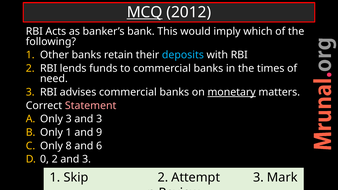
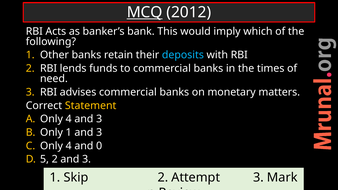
monetary underline: present -> none
Statement colour: pink -> yellow
3 at (69, 119): 3 -> 4
1 and 9: 9 -> 3
8 at (69, 146): 8 -> 4
6: 6 -> 0
0: 0 -> 5
